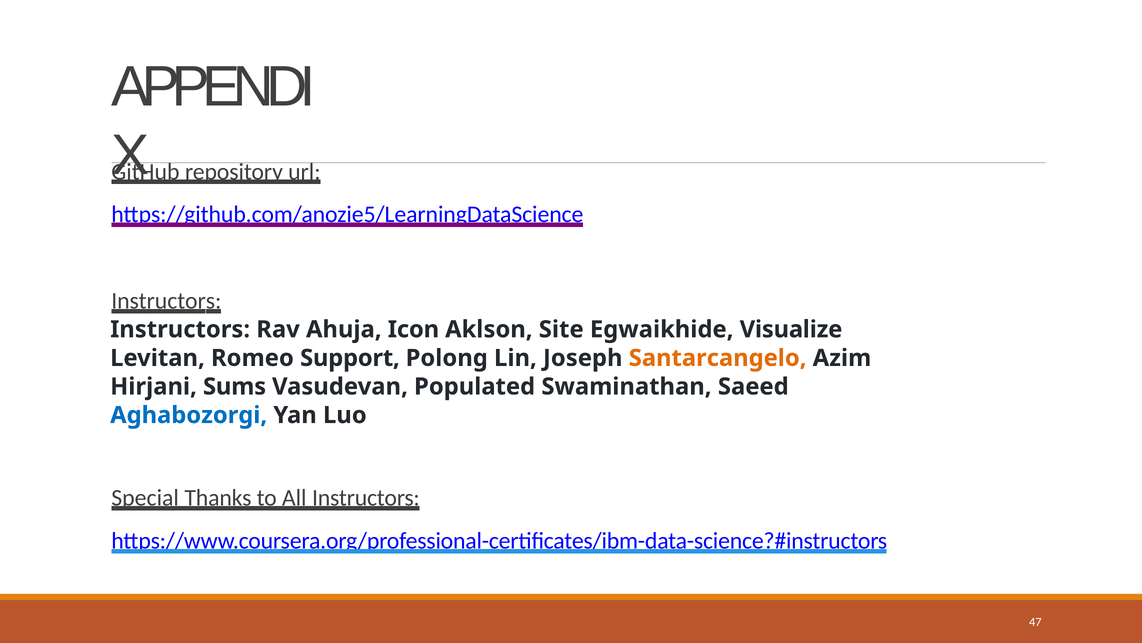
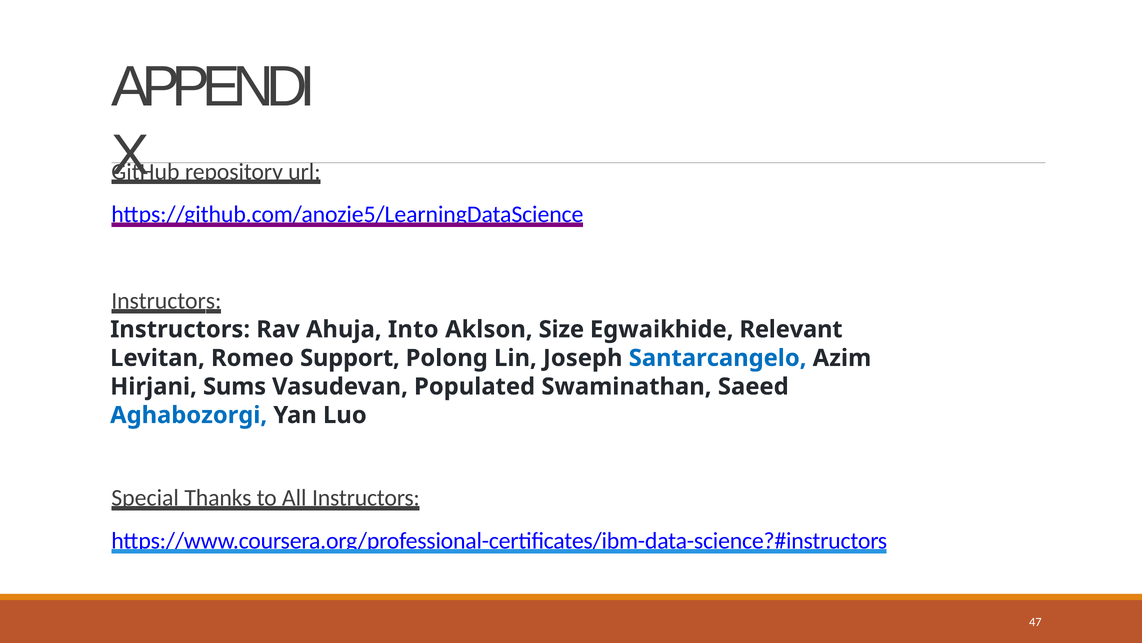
Icon: Icon -> Into
Site: Site -> Size
Visualize: Visualize -> Relevant
Santarcangelo colour: orange -> blue
